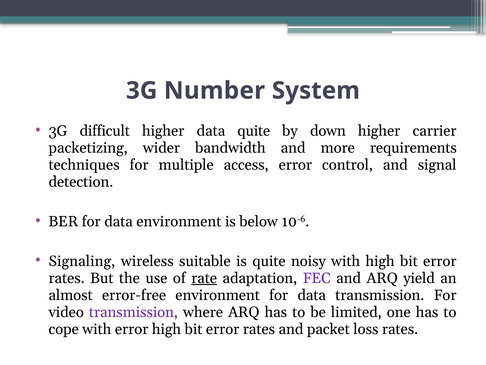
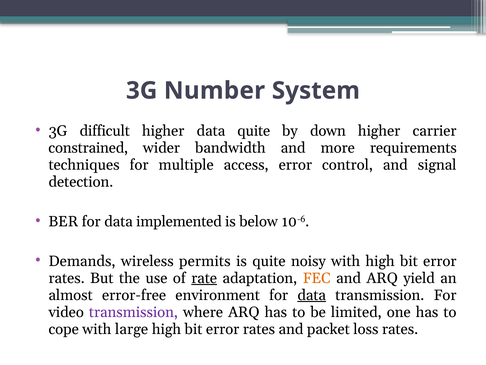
packetizing: packetizing -> constrained
data environment: environment -> implemented
Signaling: Signaling -> Demands
suitable: suitable -> permits
FEC colour: purple -> orange
data at (312, 295) underline: none -> present
with error: error -> large
